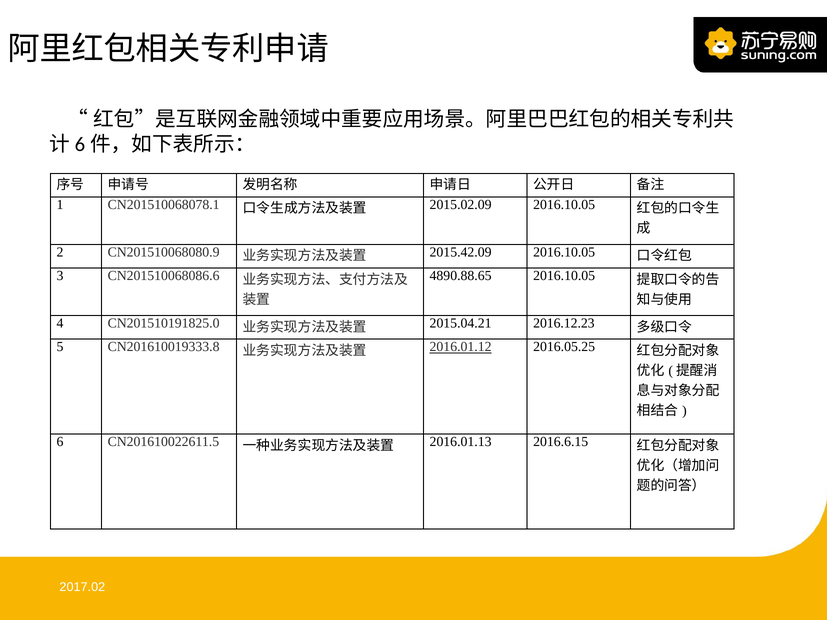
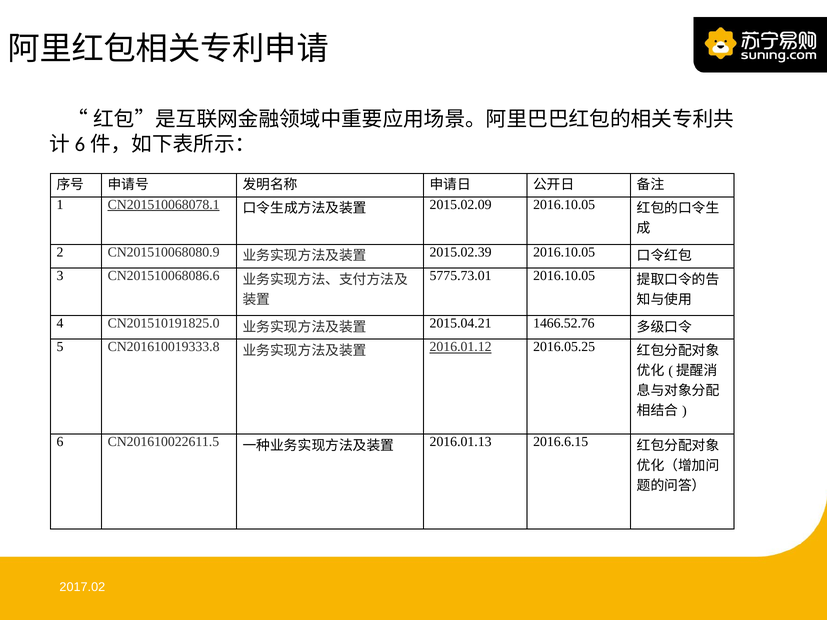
CN201510068078.1 underline: none -> present
2015.42.09: 2015.42.09 -> 2015.02.39
4890.88.65: 4890.88.65 -> 5775.73.01
2016.12.23: 2016.12.23 -> 1466.52.76
